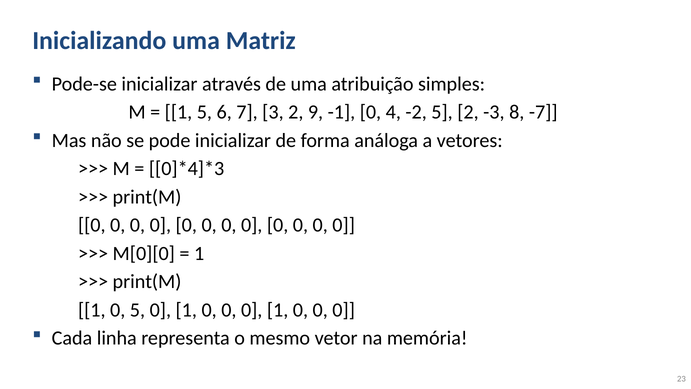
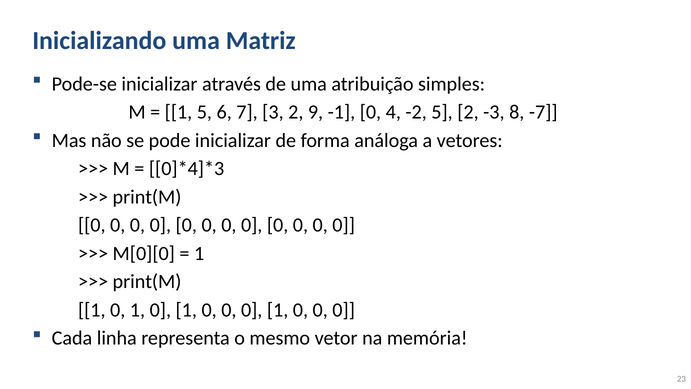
5 at (137, 310): 5 -> 1
